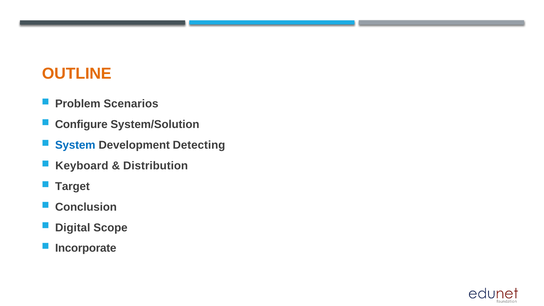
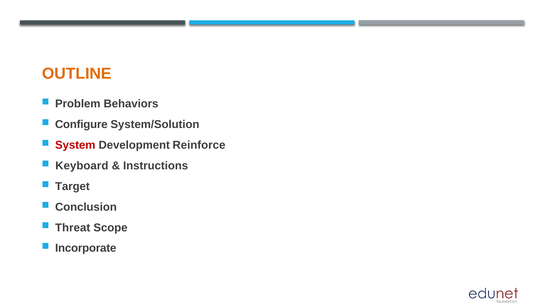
Scenarios: Scenarios -> Behaviors
System colour: blue -> red
Detecting: Detecting -> Reinforce
Distribution: Distribution -> Instructions
Digital: Digital -> Threat
